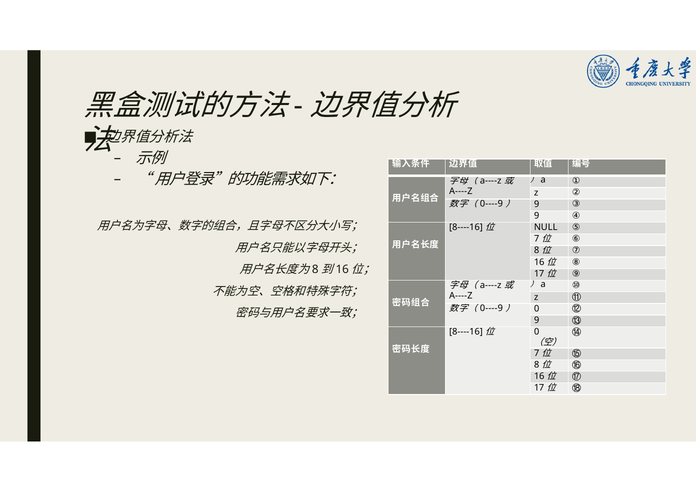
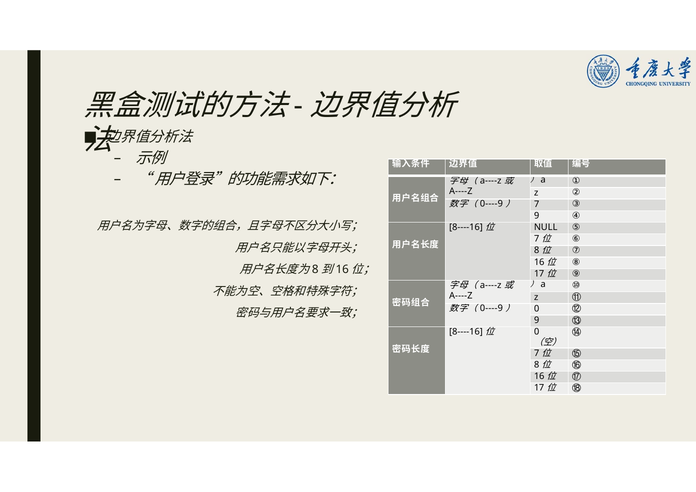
9 at (537, 204): 9 -> 7
